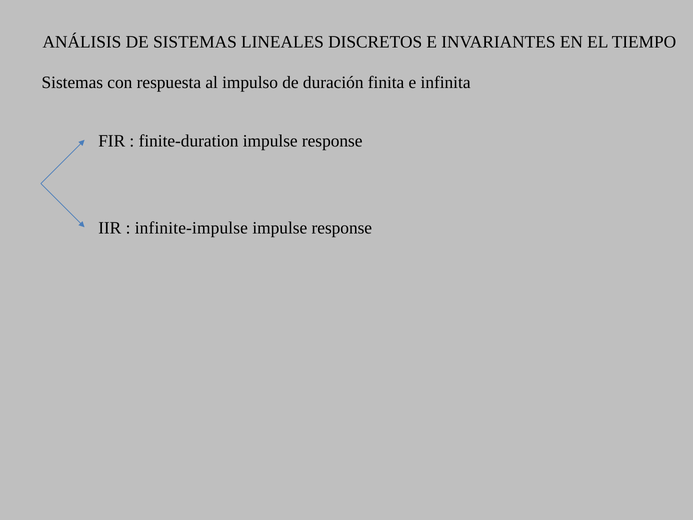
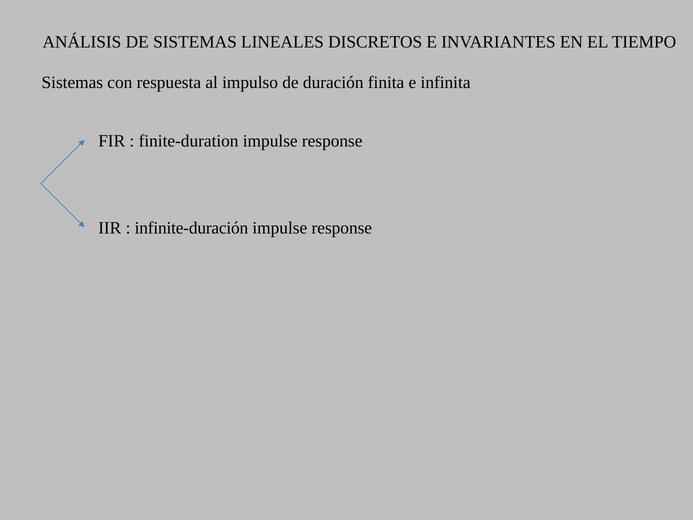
infinite-impulse: infinite-impulse -> infinite-duración
